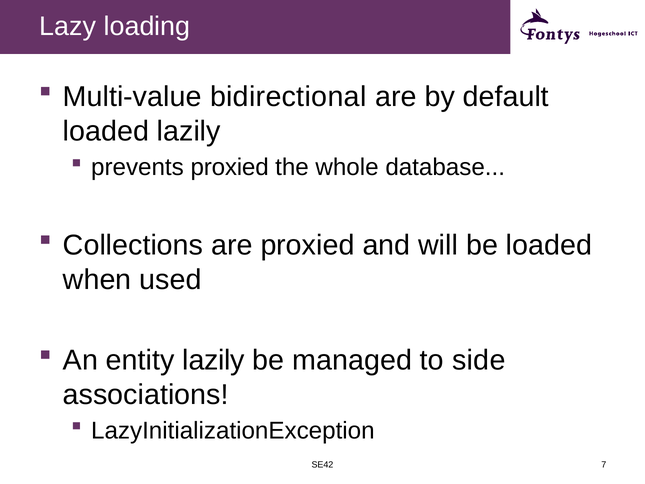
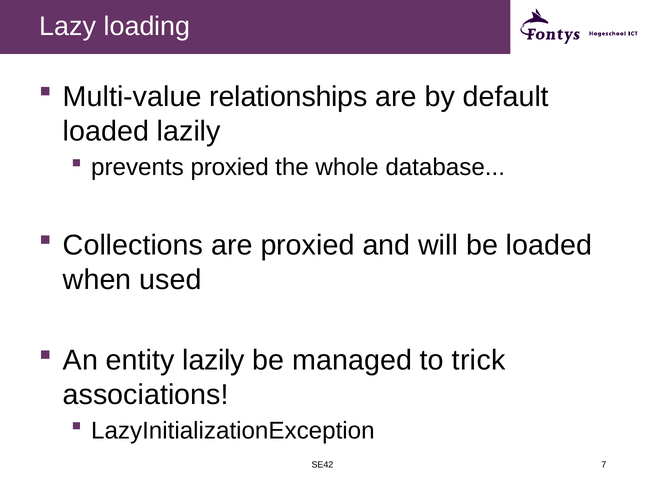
bidirectional: bidirectional -> relationships
side: side -> trick
